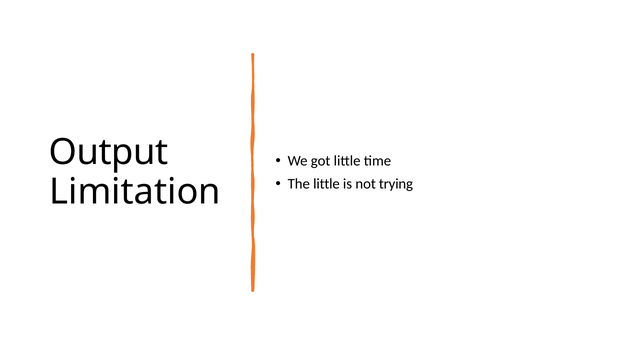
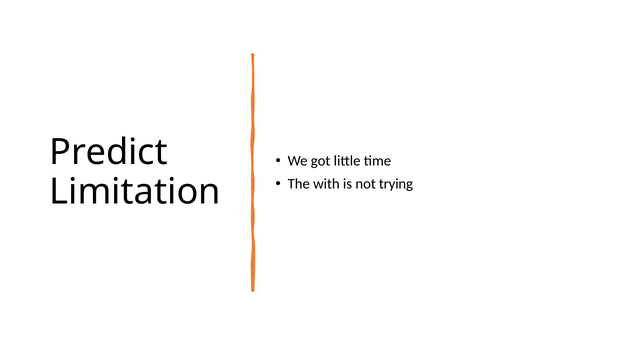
Output: Output -> Predict
The little: little -> with
